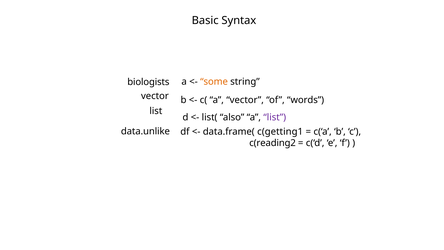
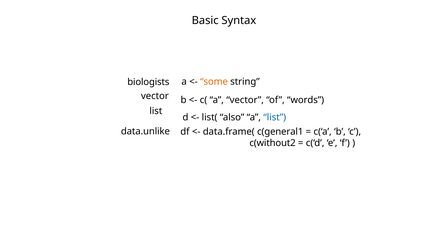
list at (275, 117) colour: purple -> blue
c(getting1: c(getting1 -> c(general1
c(reading2: c(reading2 -> c(without2
